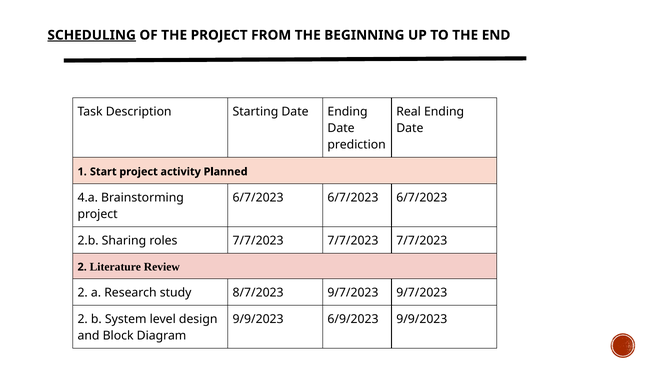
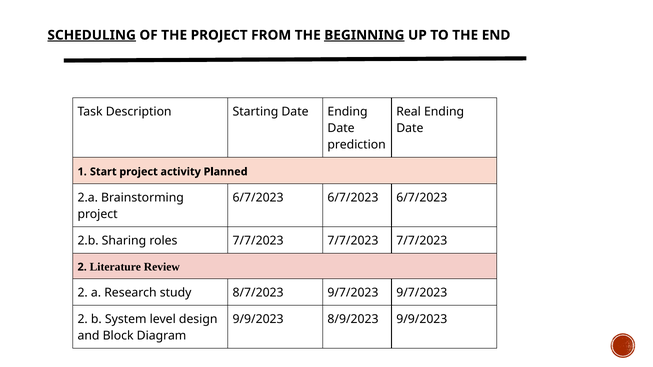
BEGINNING underline: none -> present
4.a: 4.a -> 2.a
6/9/2023: 6/9/2023 -> 8/9/2023
